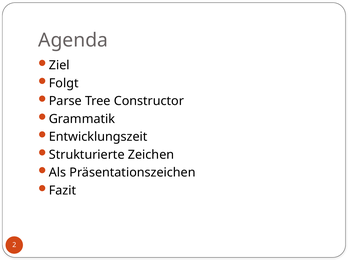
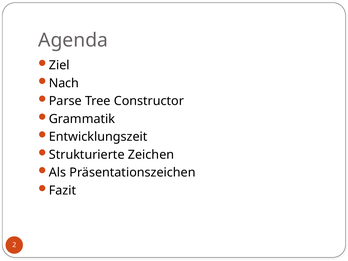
Folgt: Folgt -> Nach
